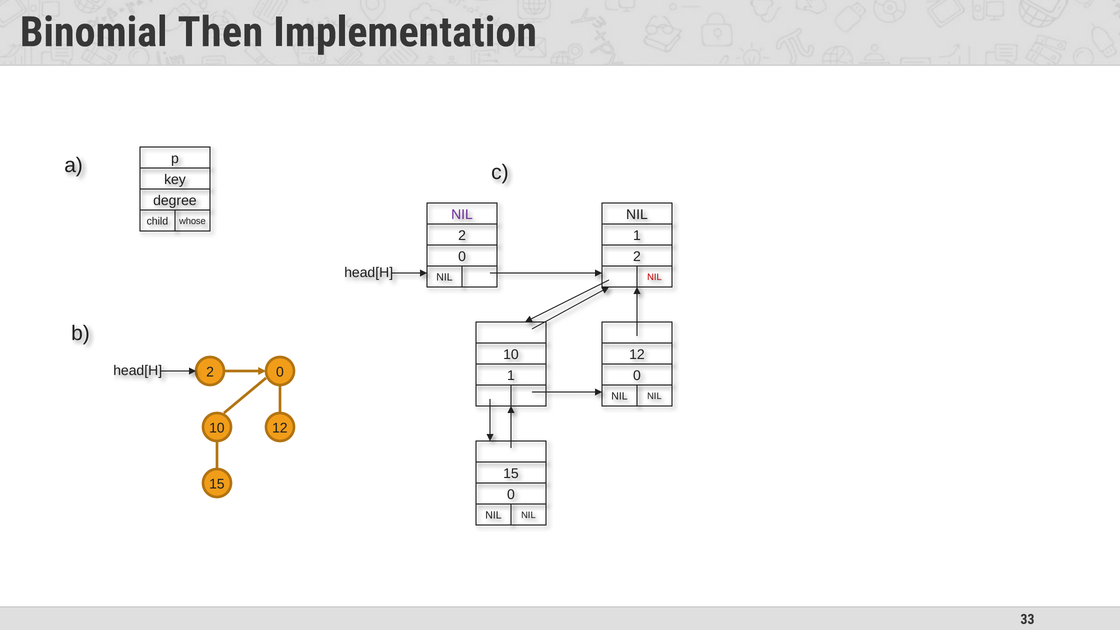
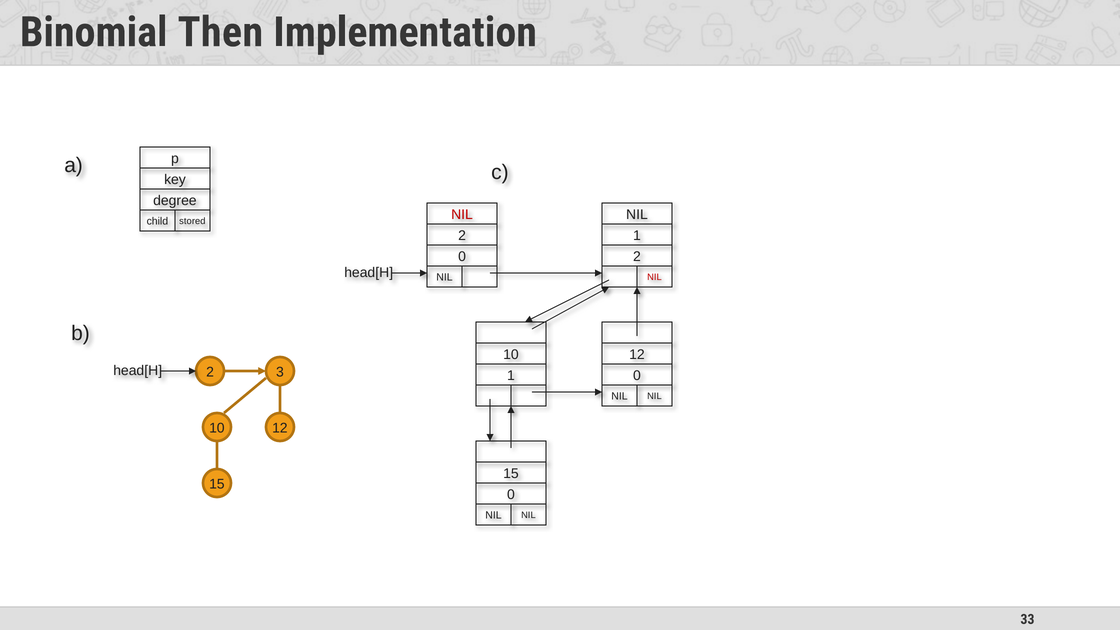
NIL at (462, 214) colour: purple -> red
whose: whose -> stored
head[H 0: 0 -> 3
